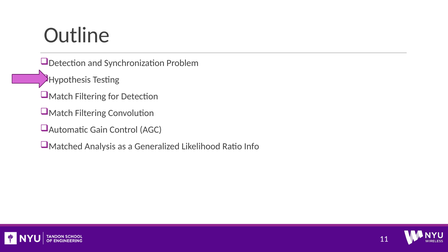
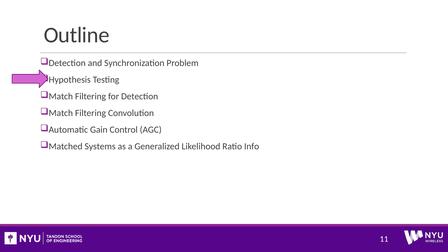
Analysis: Analysis -> Systems
